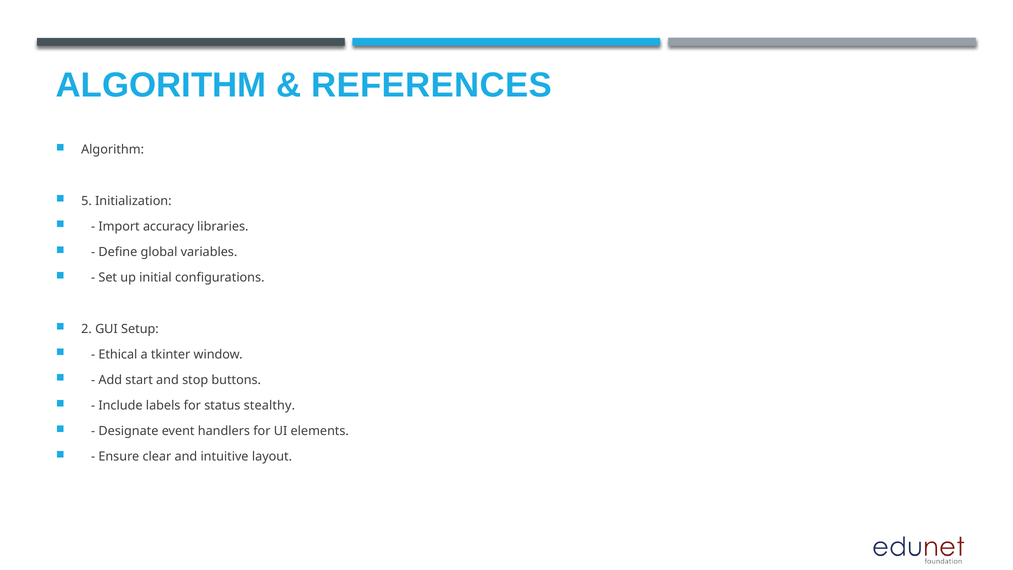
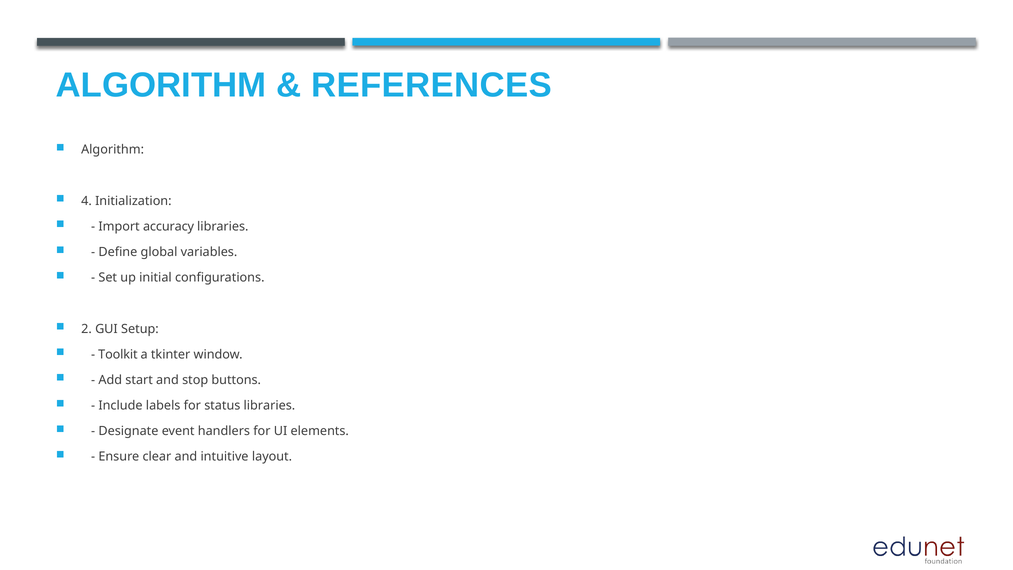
5: 5 -> 4
Ethical: Ethical -> Toolkit
status stealthy: stealthy -> libraries
